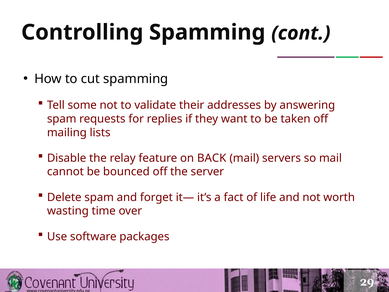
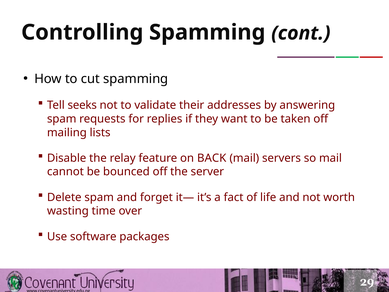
some: some -> seeks
